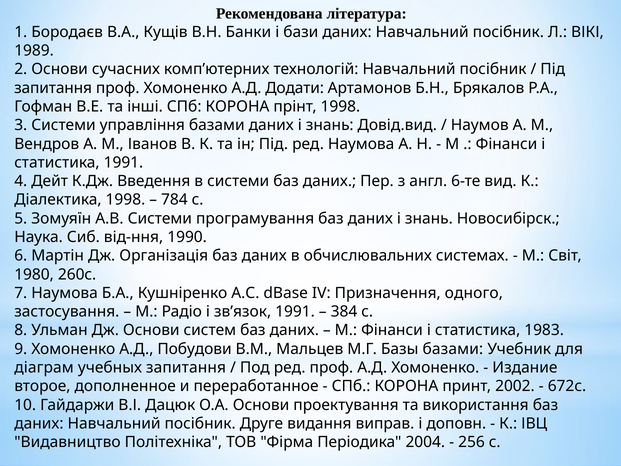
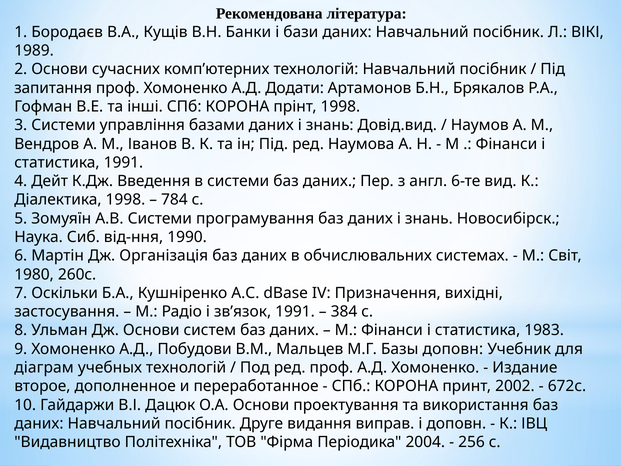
7 Наумова: Наумова -> Оскільки
одного: одного -> вихідні
Базы базами: базами -> доповн
учебных запитання: запитання -> технологій
